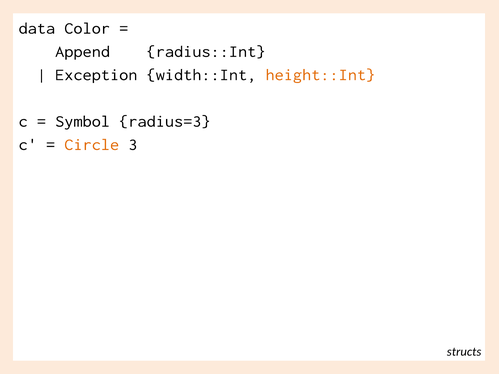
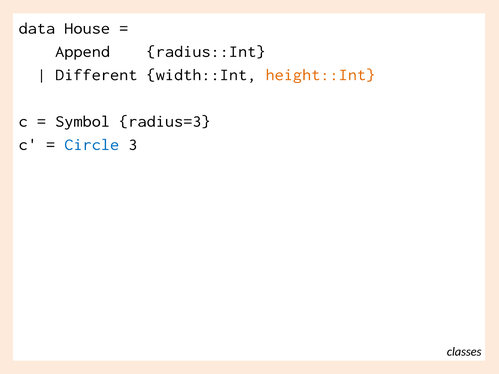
Color: Color -> House
Exception: Exception -> Different
Circle colour: orange -> blue
structs: structs -> classes
